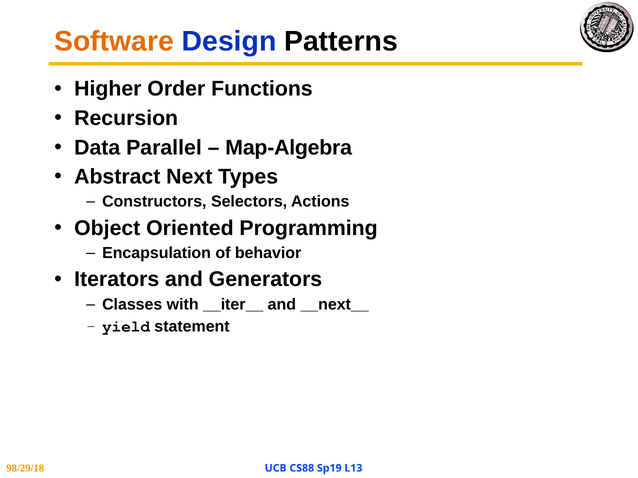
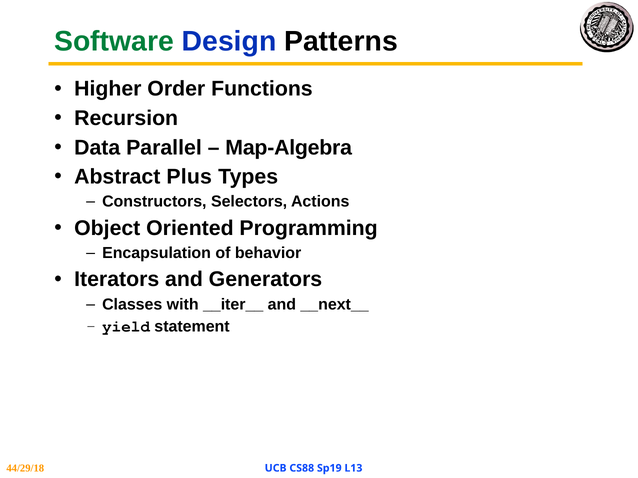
Software colour: orange -> green
Next: Next -> Plus
98/29/18: 98/29/18 -> 44/29/18
